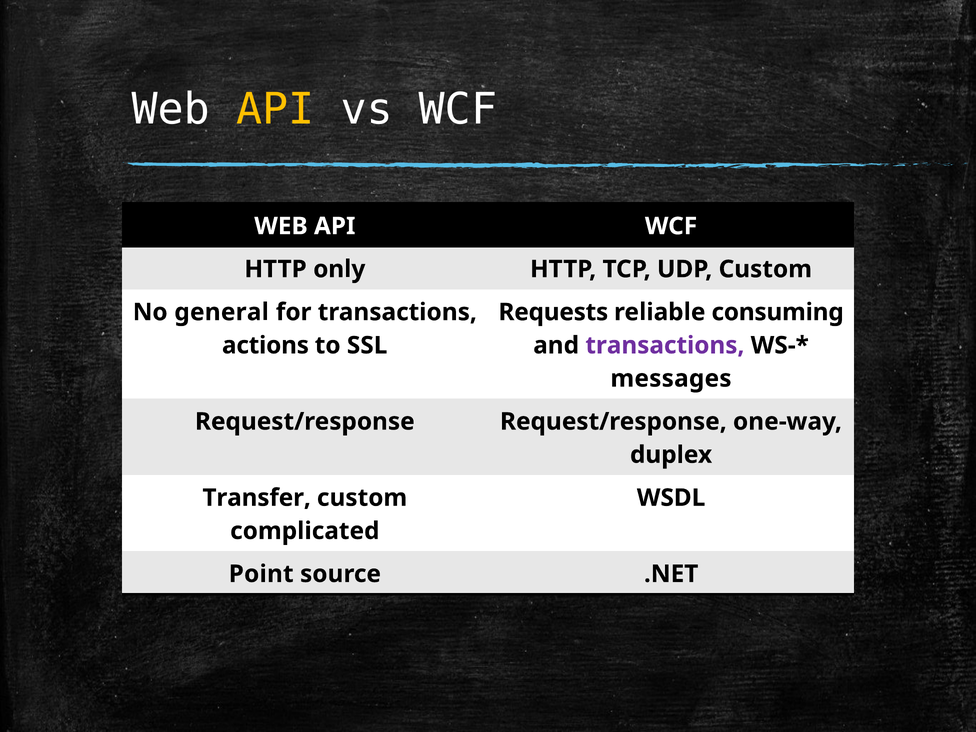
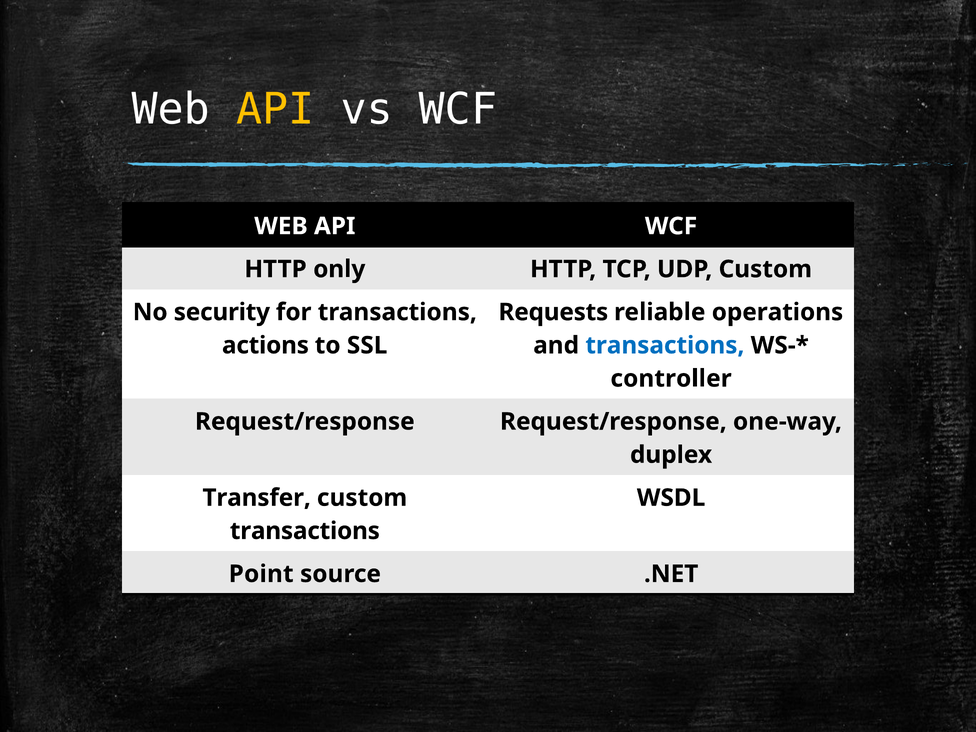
general: general -> security
consuming: consuming -> operations
transactions at (665, 345) colour: purple -> blue
messages: messages -> controller
complicated at (305, 531): complicated -> transactions
